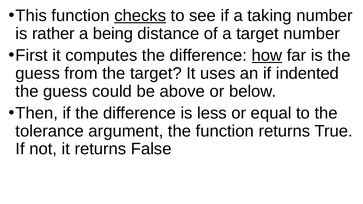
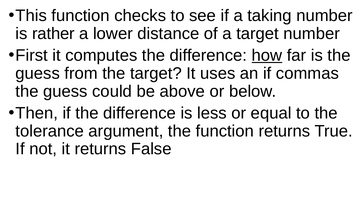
checks underline: present -> none
being: being -> lower
indented: indented -> commas
